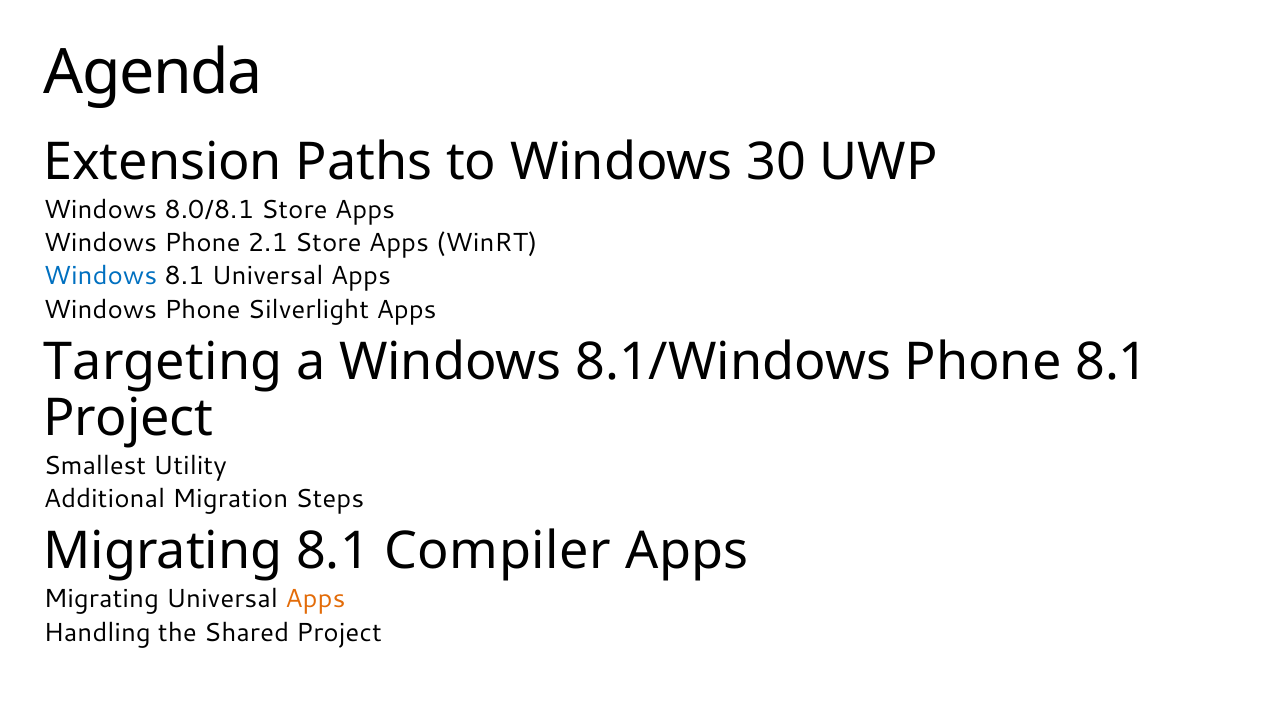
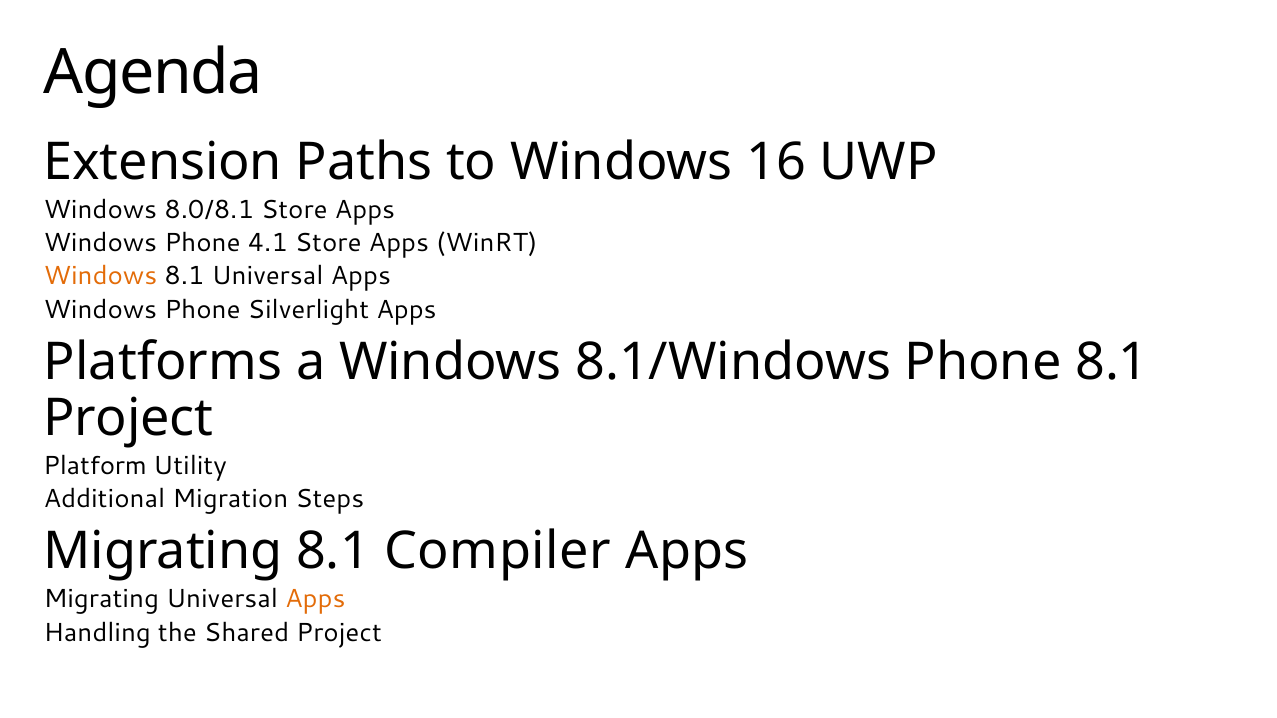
30: 30 -> 16
2.1: 2.1 -> 4.1
Windows at (100, 276) colour: blue -> orange
Targeting: Targeting -> Platforms
Smallest: Smallest -> Platform
